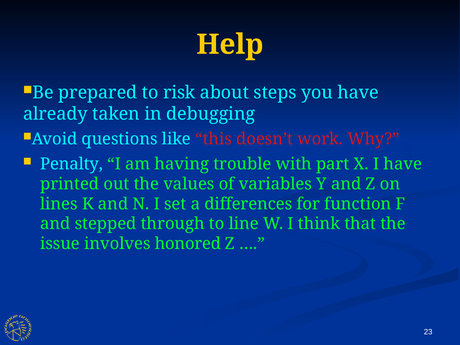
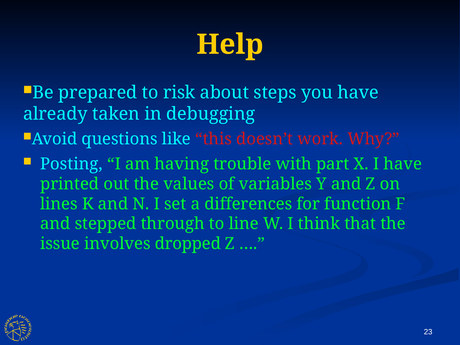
Penalty: Penalty -> Posting
honored: honored -> dropped
